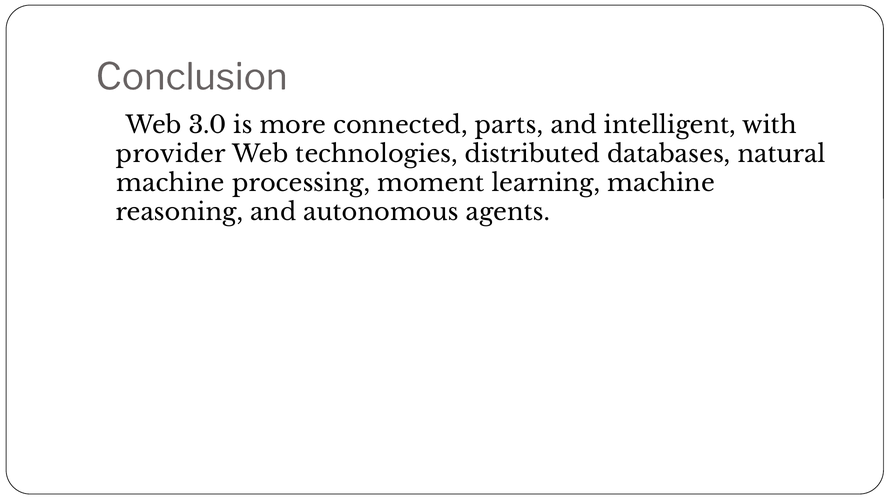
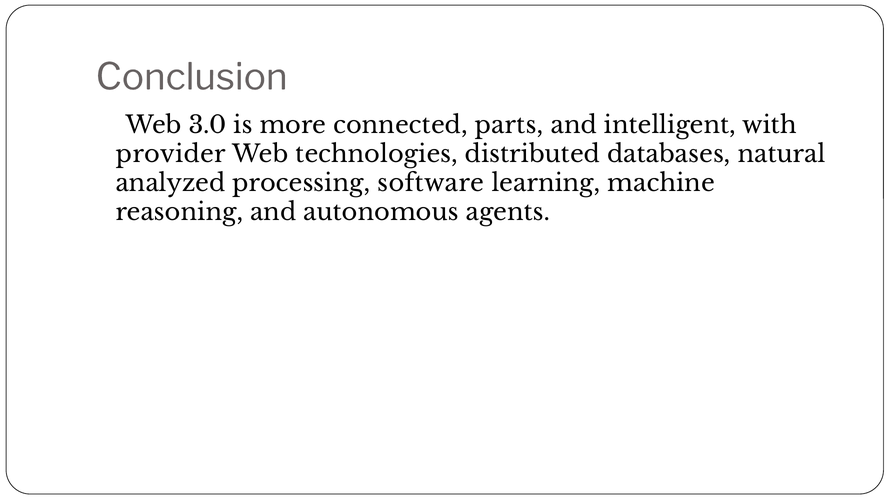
machine at (170, 183): machine -> analyzed
moment: moment -> software
